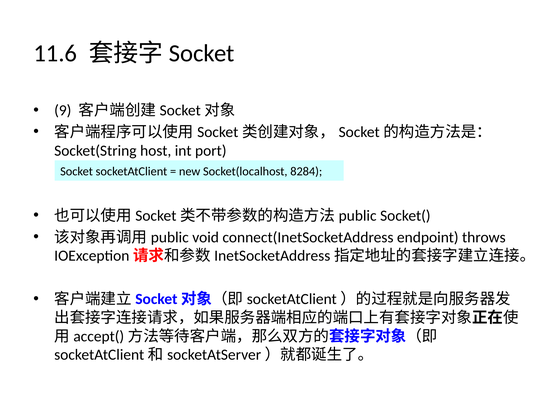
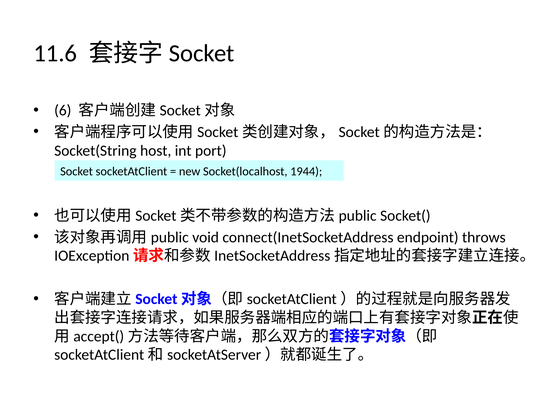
9: 9 -> 6
8284: 8284 -> 1944
